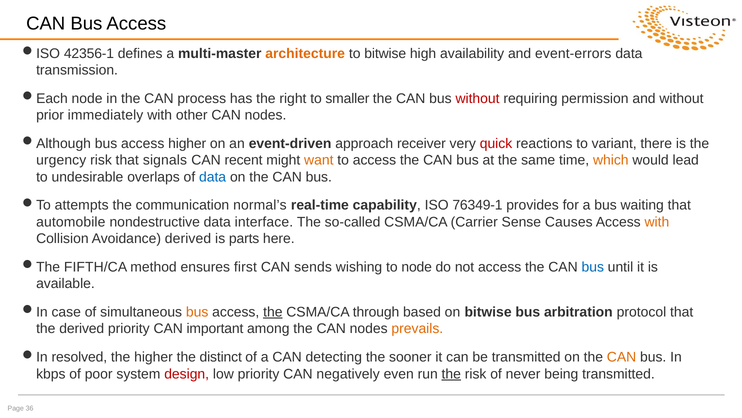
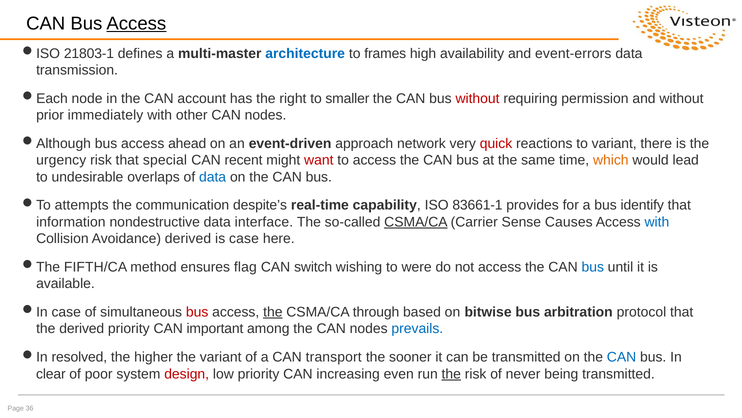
Access at (136, 24) underline: none -> present
42356-1: 42356-1 -> 21803-1
architecture colour: orange -> blue
to bitwise: bitwise -> frames
process: process -> account
access higher: higher -> ahead
receiver: receiver -> network
signals: signals -> special
want colour: orange -> red
normal’s: normal’s -> despite’s
76349-1: 76349-1 -> 83661-1
waiting: waiting -> identify
automobile: automobile -> information
CSMA/CA at (416, 222) underline: none -> present
with at (657, 222) colour: orange -> blue
is parts: parts -> case
first: first -> flag
sends: sends -> switch
to node: node -> were
bus at (197, 312) colour: orange -> red
prevails colour: orange -> blue
the distinct: distinct -> variant
detecting: detecting -> transport
CAN at (622, 357) colour: orange -> blue
kbps: kbps -> clear
negatively: negatively -> increasing
